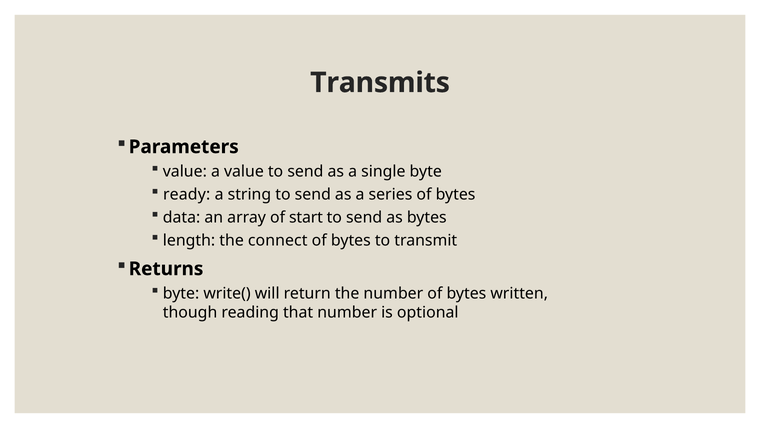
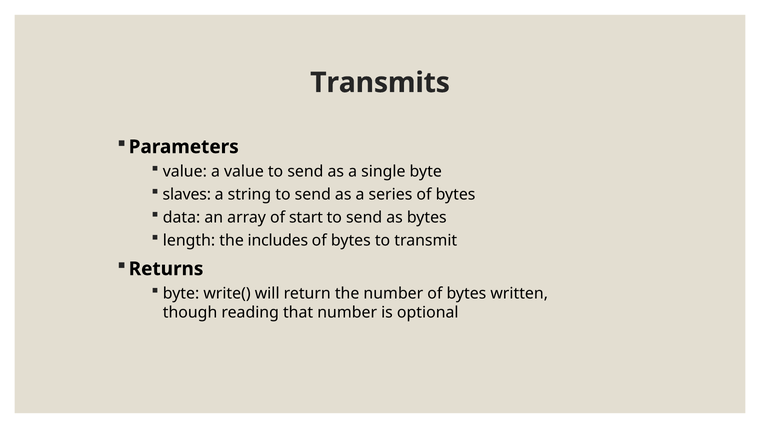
ready: ready -> slaves
connect: connect -> includes
